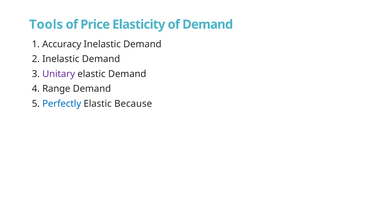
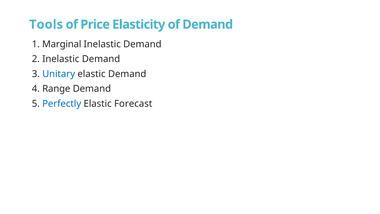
Accuracy: Accuracy -> Marginal
Unitary colour: purple -> blue
Because: Because -> Forecast
